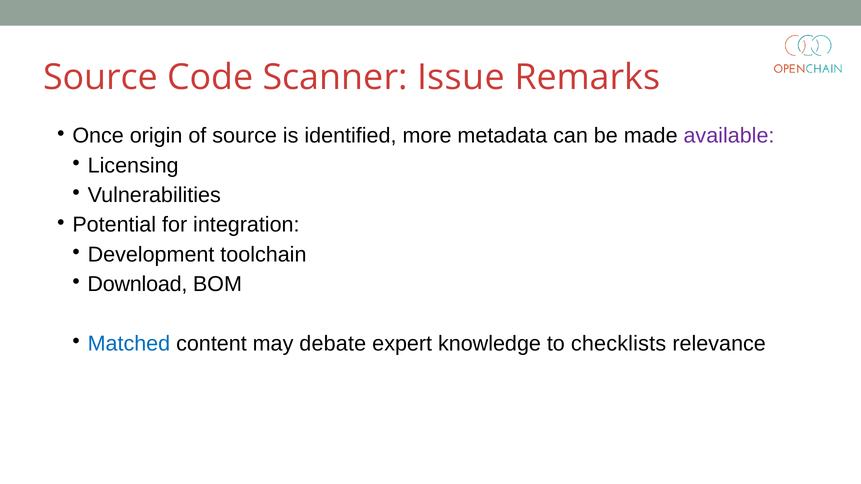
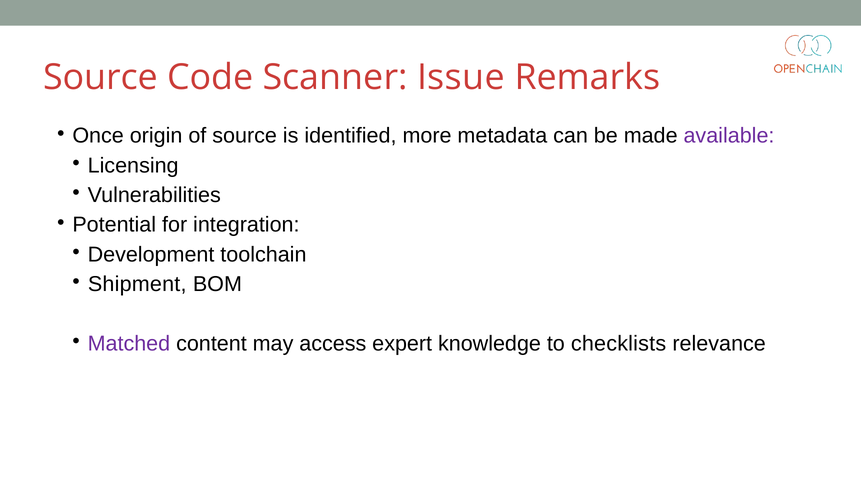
Download: Download -> Shipment
Matched colour: blue -> purple
debate: debate -> access
